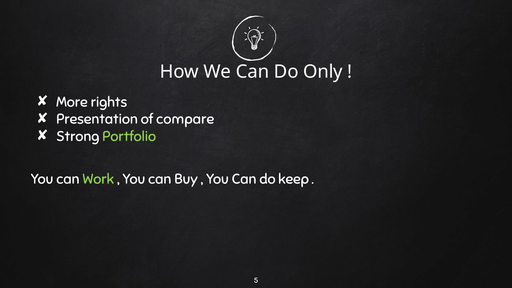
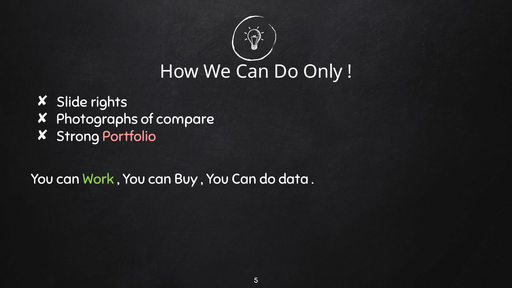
More: More -> Slide
Presentation: Presentation -> Photographs
Portfolio colour: light green -> pink
keep: keep -> data
